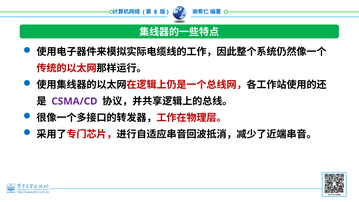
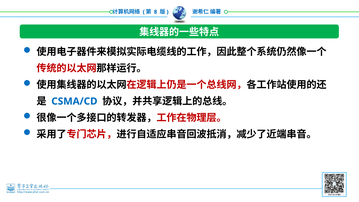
CSMA/CD colour: purple -> blue
